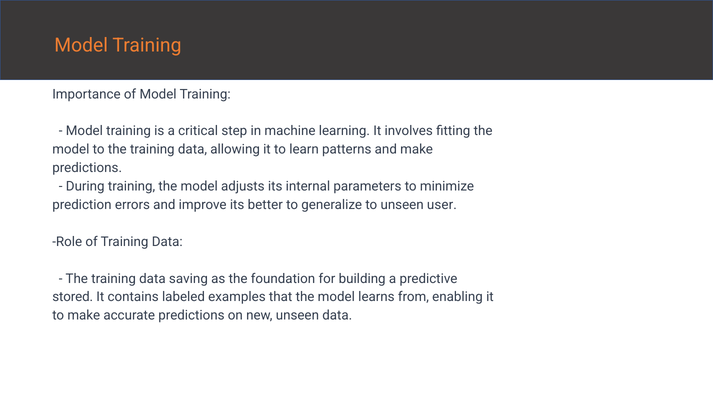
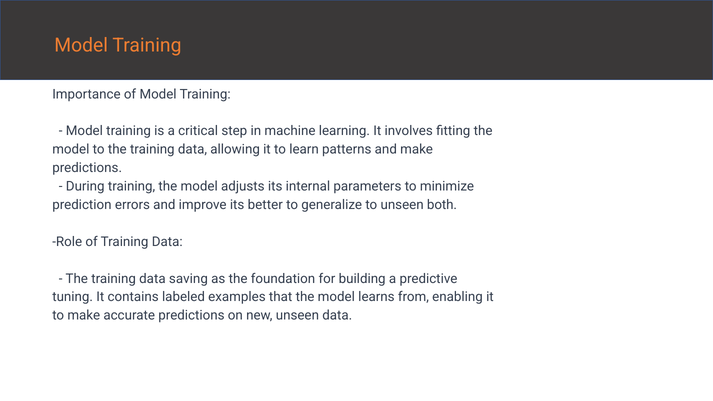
user: user -> both
stored: stored -> tuning
